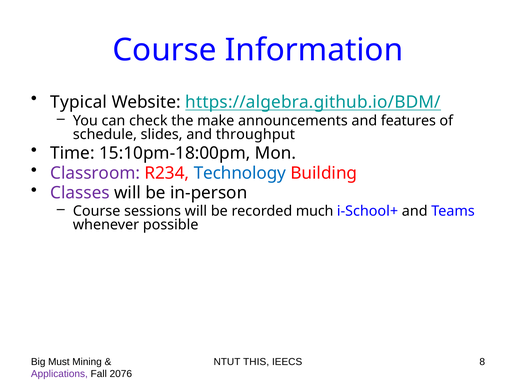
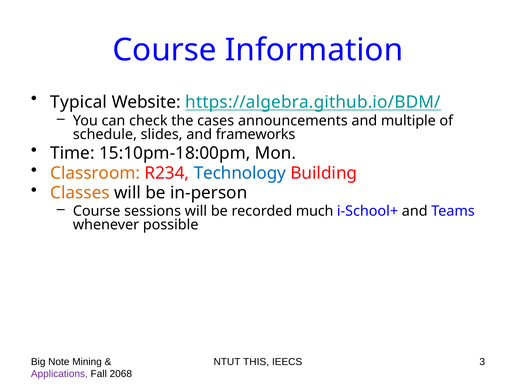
make: make -> cases
features: features -> multiple
throughput: throughput -> frameworks
Classroom colour: purple -> orange
Classes colour: purple -> orange
Must: Must -> Note
8: 8 -> 3
2076: 2076 -> 2068
